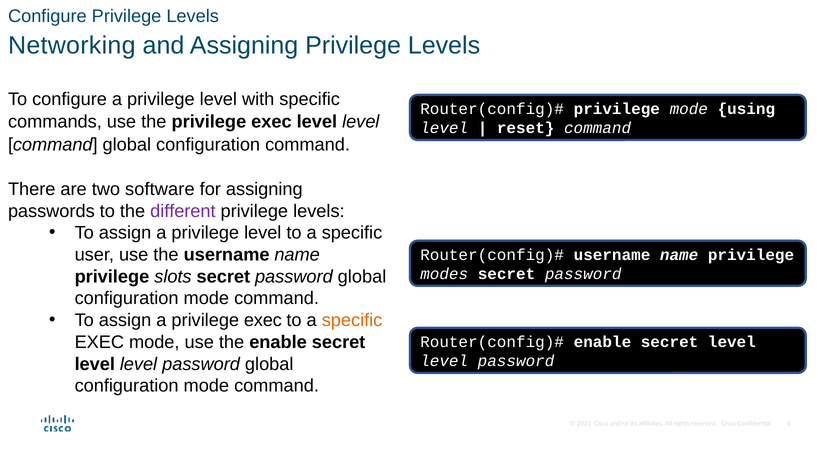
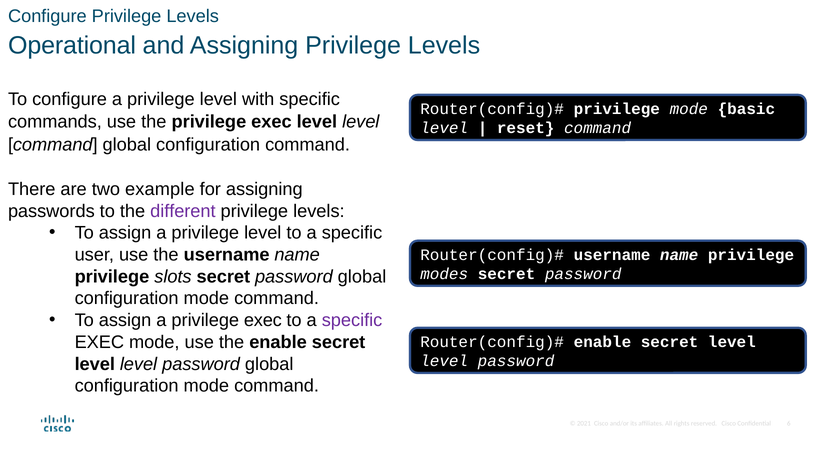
Networking: Networking -> Operational
using: using -> basic
software: software -> example
specific at (352, 321) colour: orange -> purple
